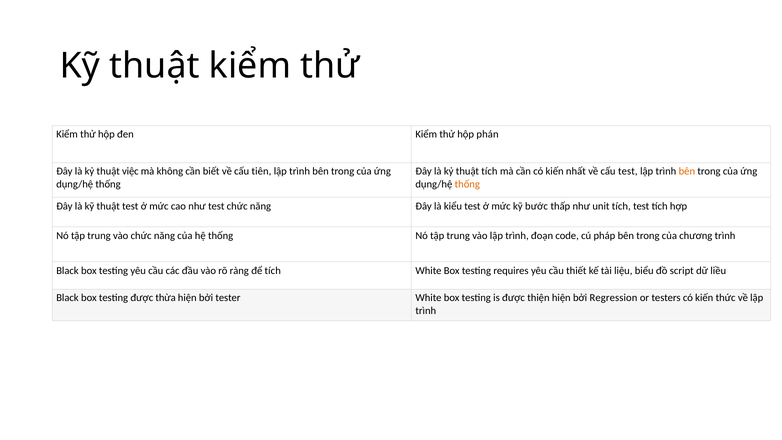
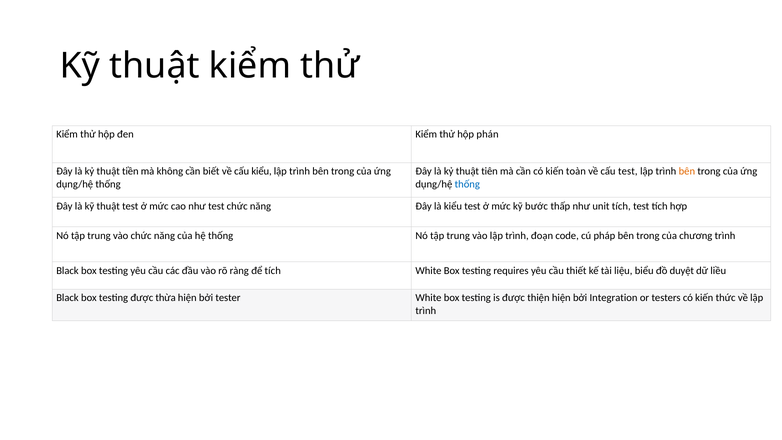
việc: việc -> tiền
cấu tiên: tiên -> kiểu
thuật tích: tích -> tiên
nhất: nhất -> toàn
thống at (467, 184) colour: orange -> blue
script: script -> duyệt
Regression: Regression -> Integration
